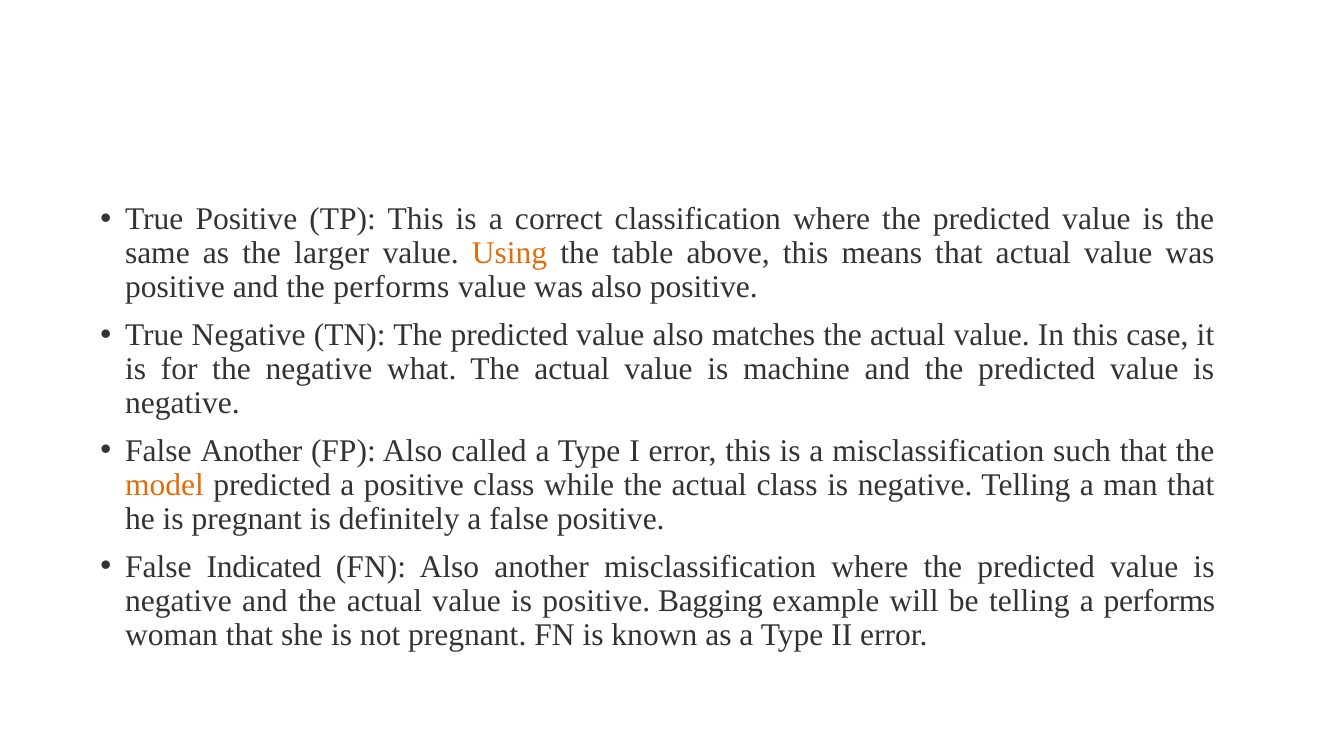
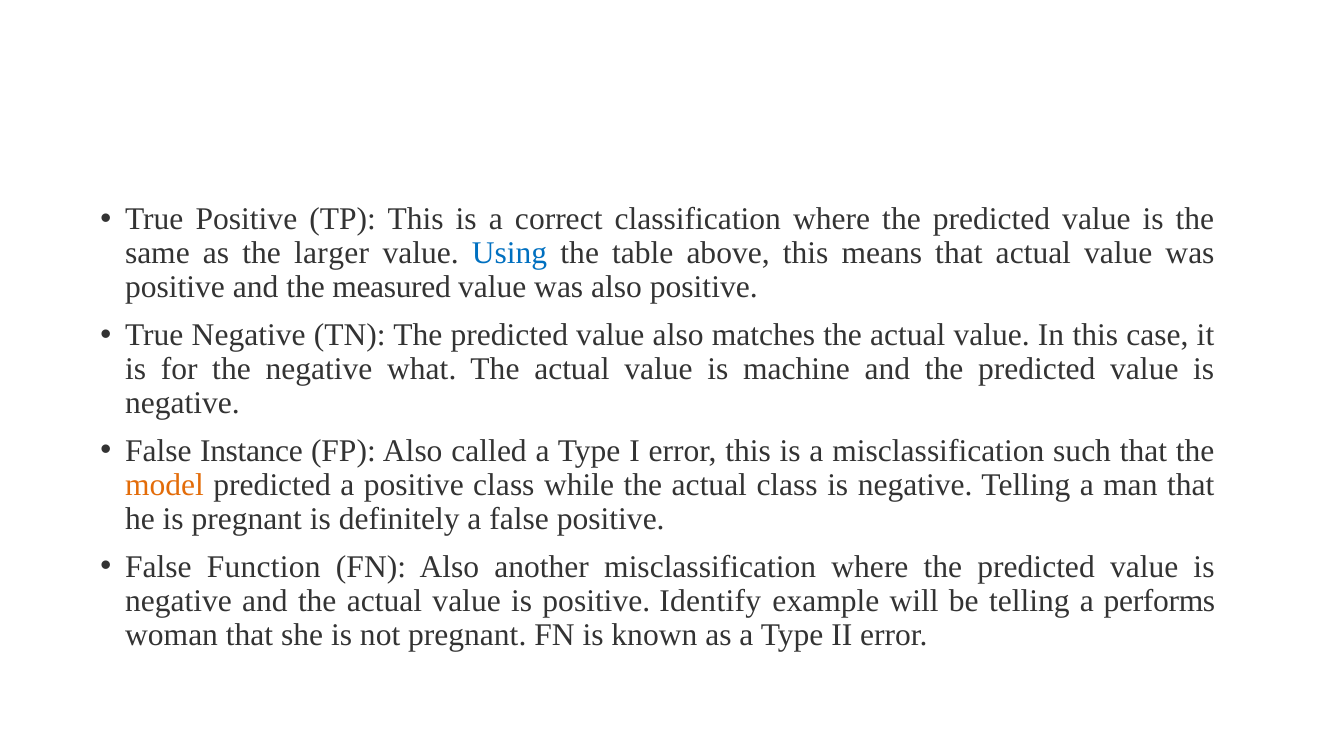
Using colour: orange -> blue
the performs: performs -> measured
False Another: Another -> Instance
Indicated: Indicated -> Function
Bagging: Bagging -> Identify
